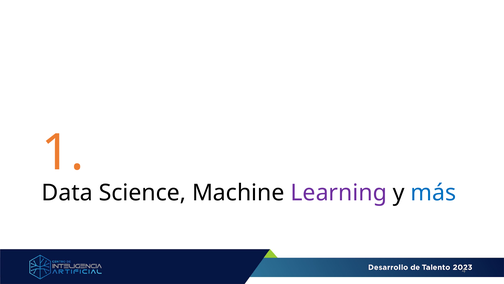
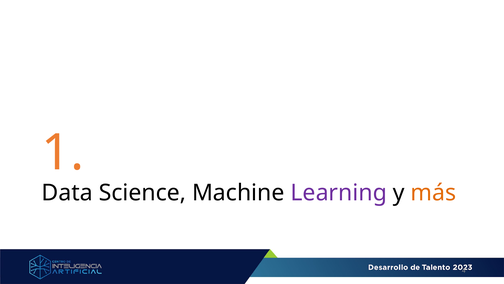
más colour: blue -> orange
